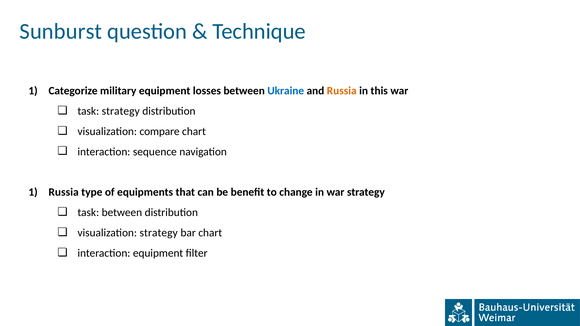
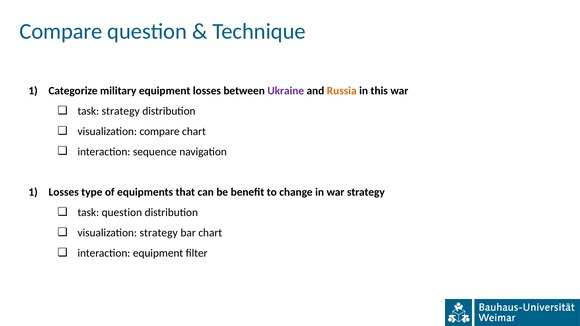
Sunburst at (61, 31): Sunburst -> Compare
Ukraine colour: blue -> purple
Russia at (64, 192): Russia -> Losses
task between: between -> question
